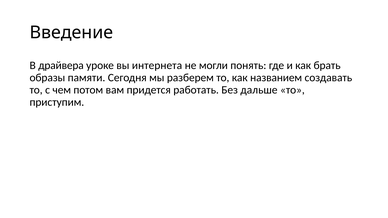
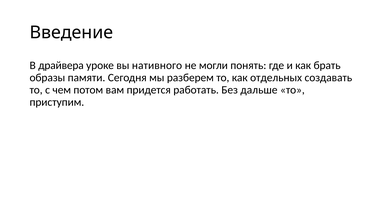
интернета: интернета -> нативного
названием: названием -> отдельных
